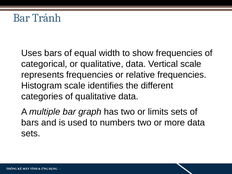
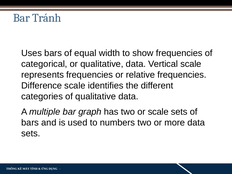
Histogram: Histogram -> Difference
or limits: limits -> scale
